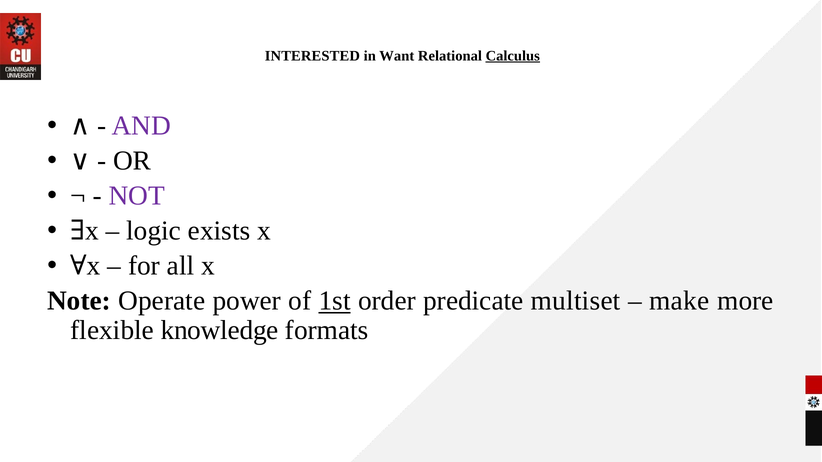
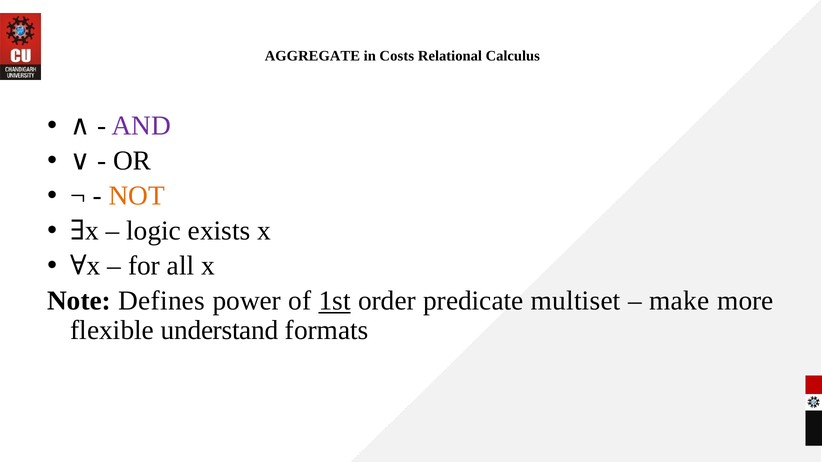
INTERESTED: INTERESTED -> AGGREGATE
Want: Want -> Costs
Calculus underline: present -> none
NOT colour: purple -> orange
Operate: Operate -> Defines
knowledge: knowledge -> understand
